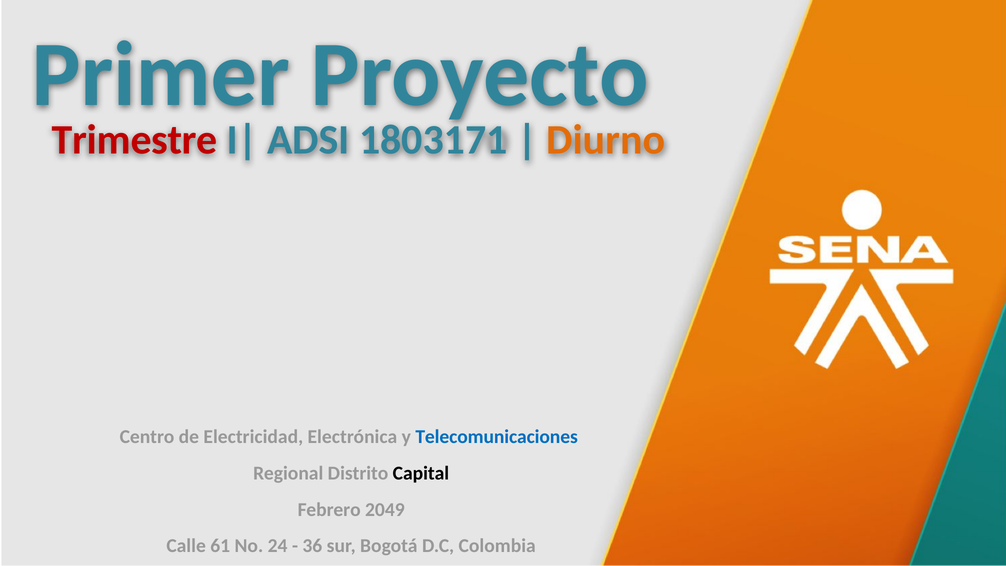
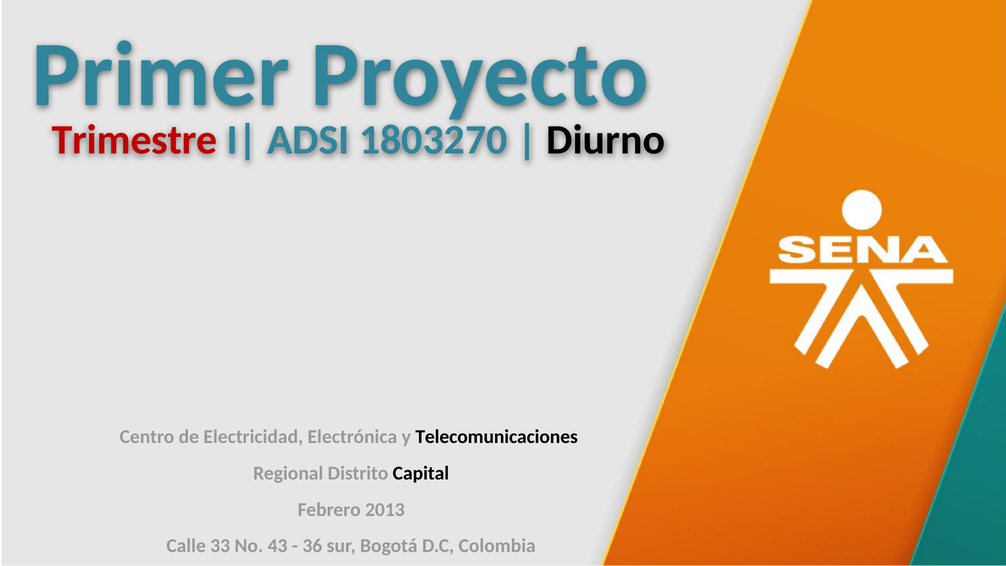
1803171: 1803171 -> 1803270
Diurno colour: orange -> black
Telecomunicaciones colour: blue -> black
2049: 2049 -> 2013
61: 61 -> 33
24: 24 -> 43
